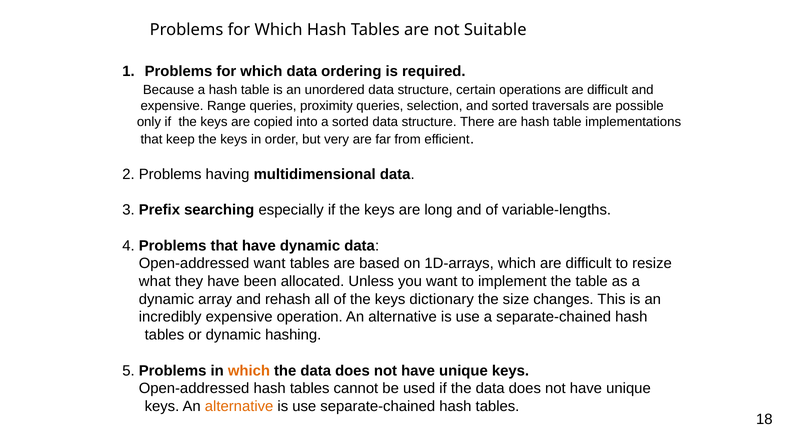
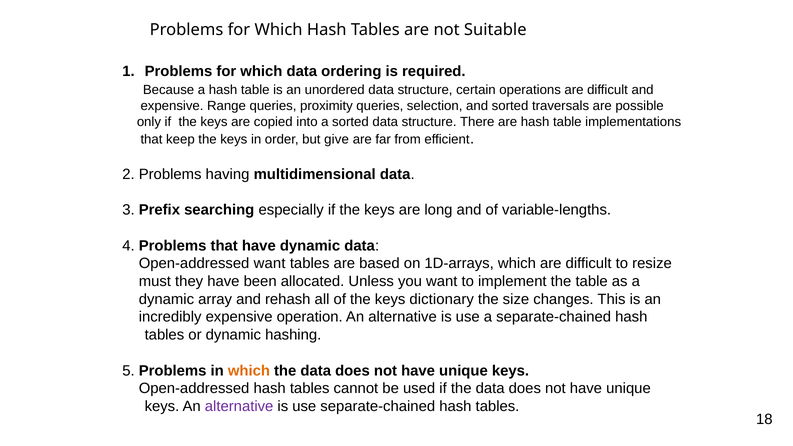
very: very -> give
what: what -> must
alternative at (239, 406) colour: orange -> purple
